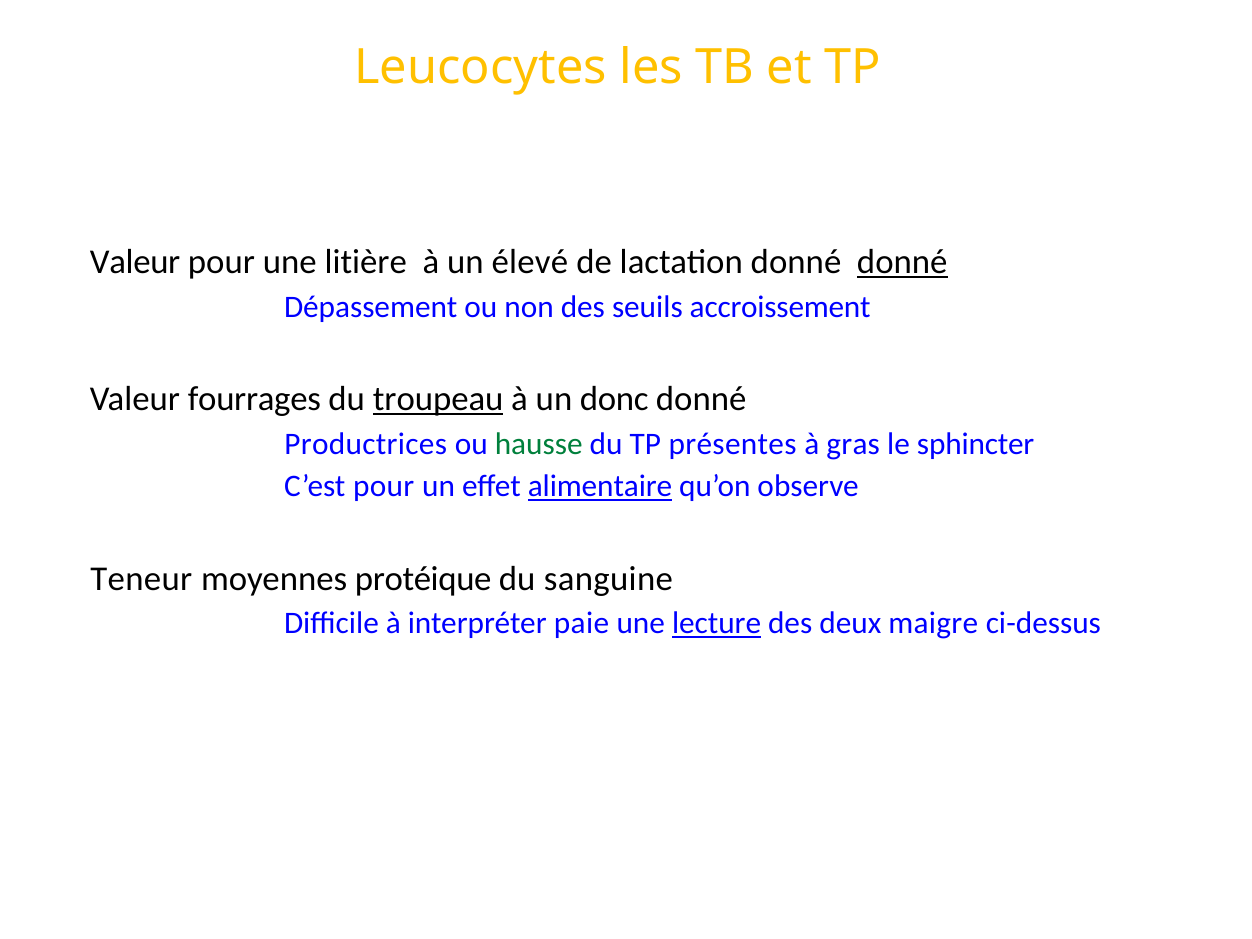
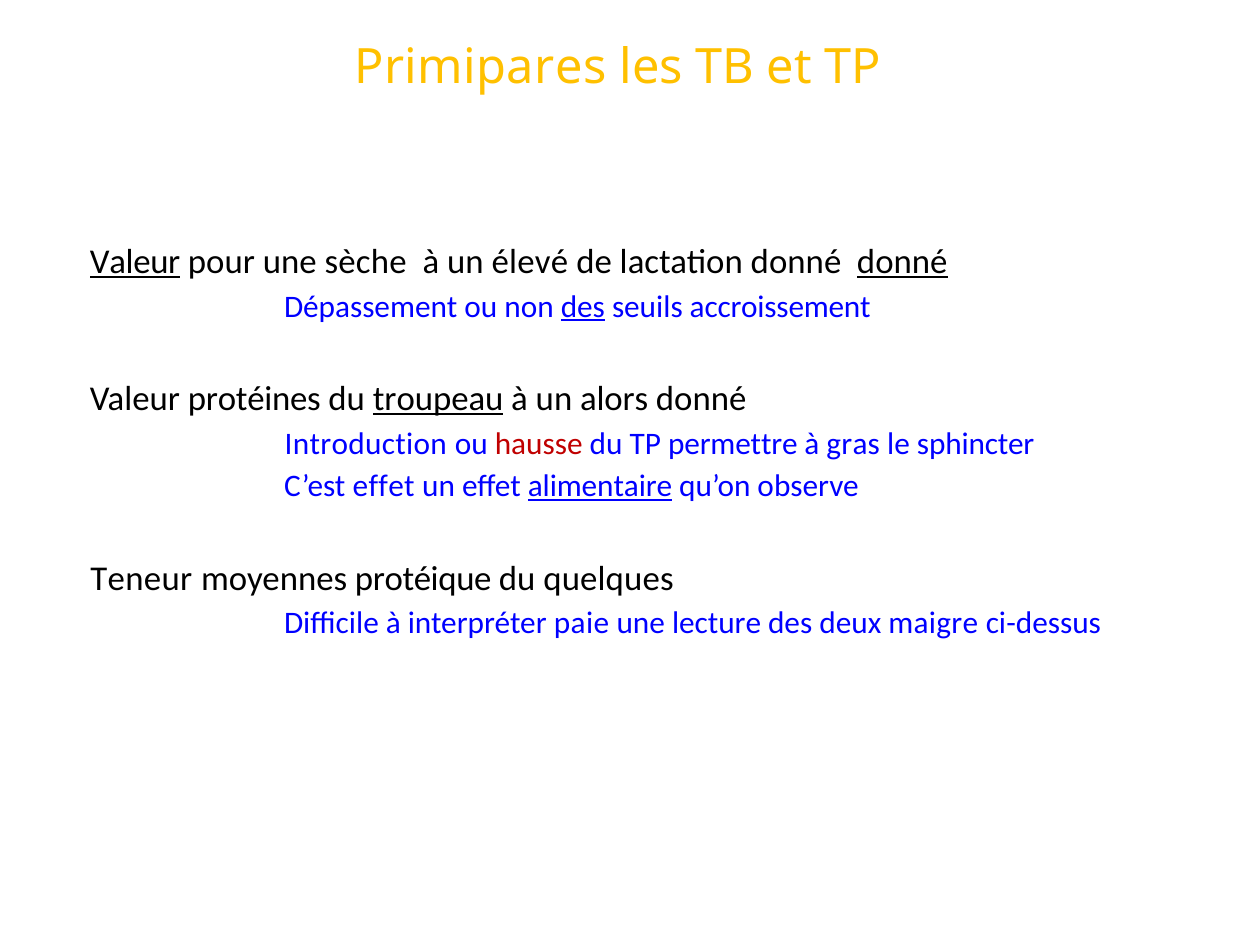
Leucocytes: Leucocytes -> Primipares
Valeur at (135, 262) underline: none -> present
litière: litière -> sèche
des at (583, 307) underline: none -> present
fourrages: fourrages -> protéines
donc: donc -> alors
Productrices: Productrices -> Introduction
hausse colour: green -> red
présentes: présentes -> permettre
C’est pour: pour -> effet
sanguine: sanguine -> quelques
lecture underline: present -> none
